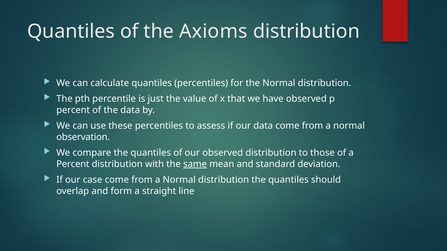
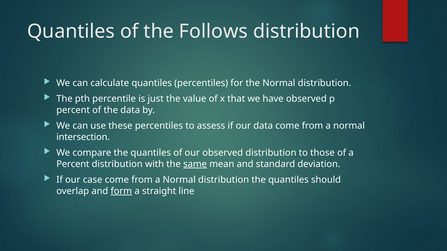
Axioms: Axioms -> Follows
observation: observation -> intersection
form underline: none -> present
